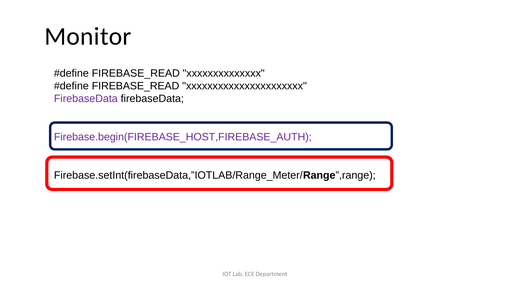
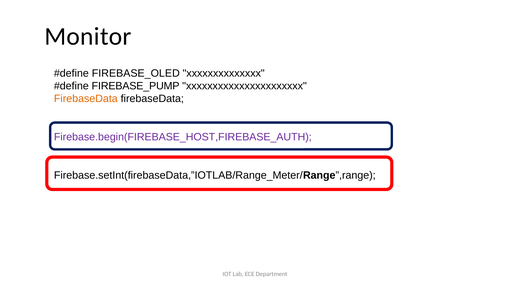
FIREBASE_READ at (136, 73): FIREBASE_READ -> FIREBASE_OLED
FIREBASE_READ at (136, 86): FIREBASE_READ -> FIREBASE_PUMP
FirebaseData at (86, 99) colour: purple -> orange
